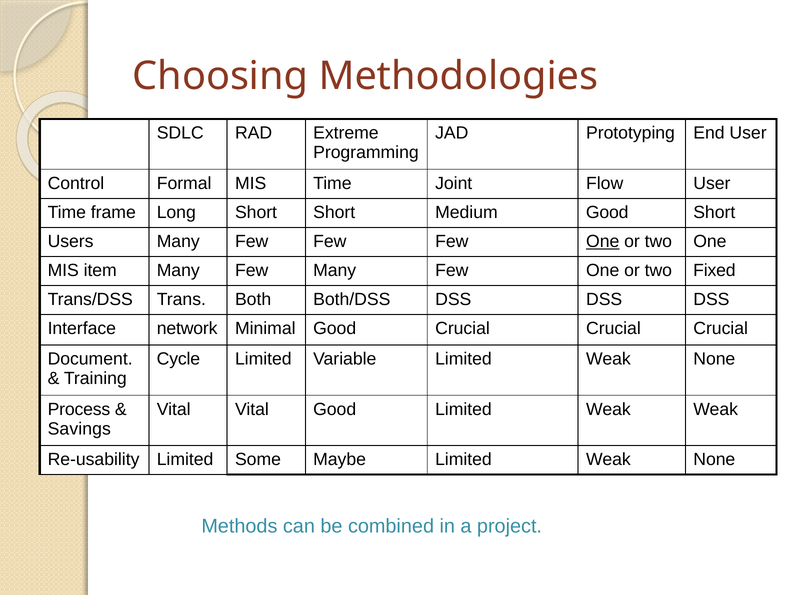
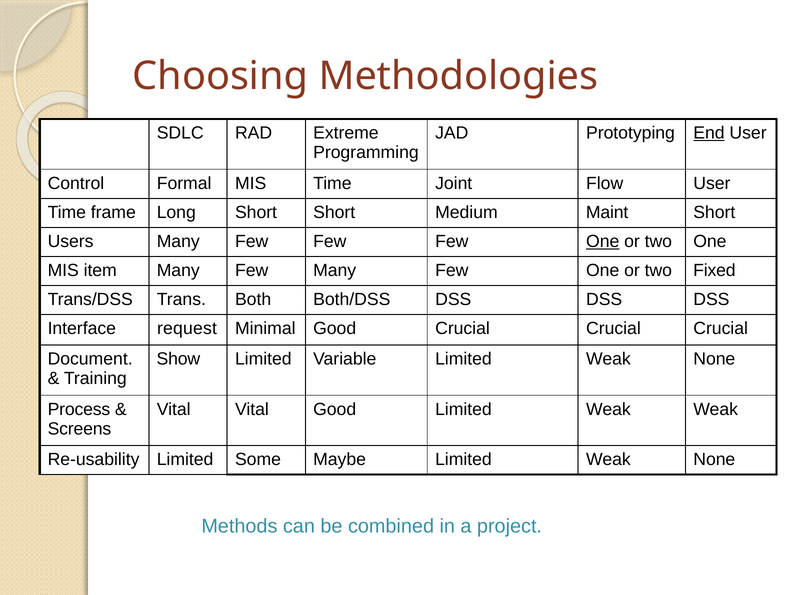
End underline: none -> present
Medium Good: Good -> Maint
network: network -> request
Cycle: Cycle -> Show
Savings: Savings -> Screens
